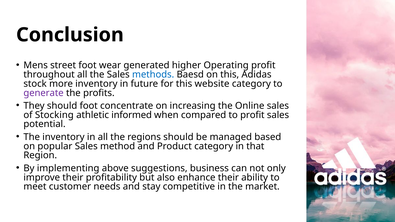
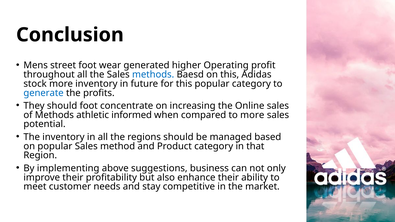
this website: website -> popular
generate colour: purple -> blue
of Stocking: Stocking -> Methods
to profit: profit -> more
